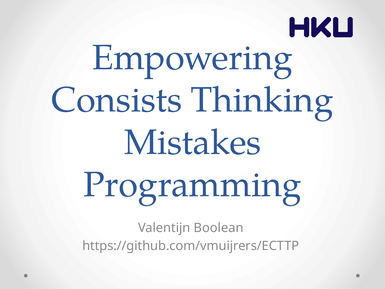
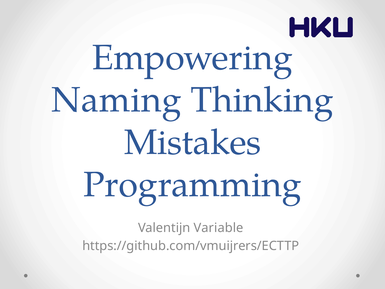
Consists: Consists -> Naming
Boolean: Boolean -> Variable
